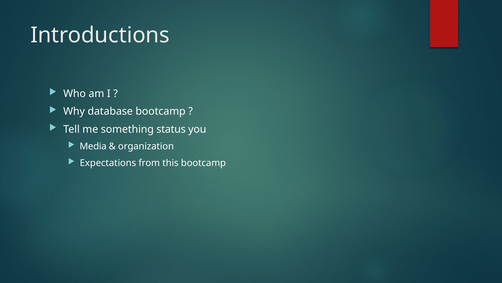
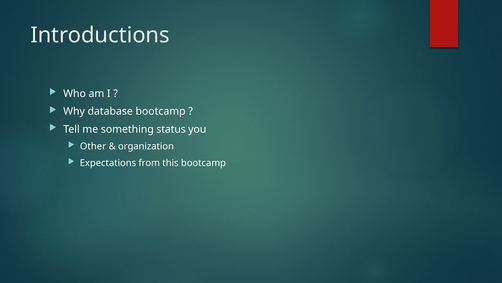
Media: Media -> Other
